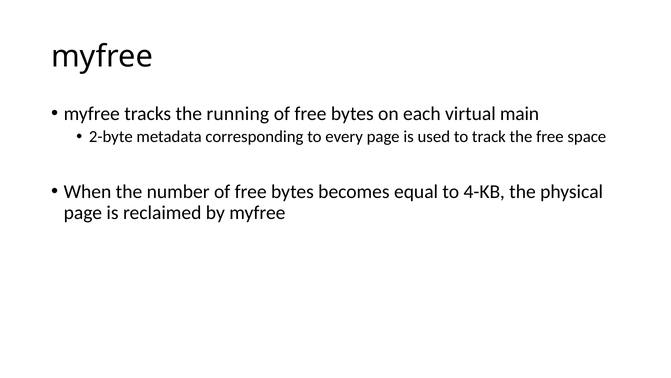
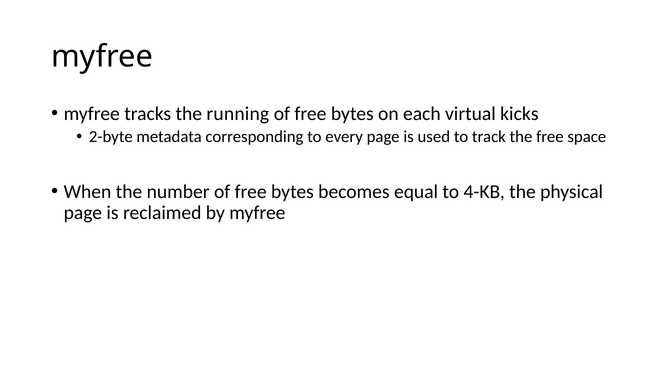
main: main -> kicks
